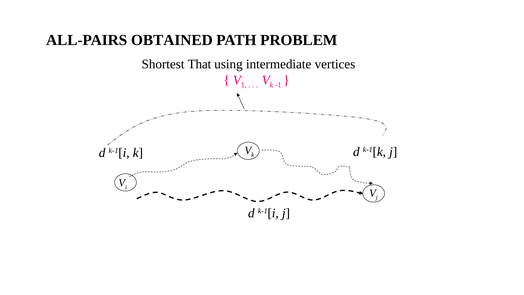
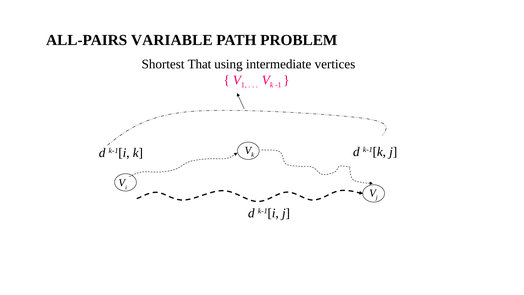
OBTAINED: OBTAINED -> VARIABLE
